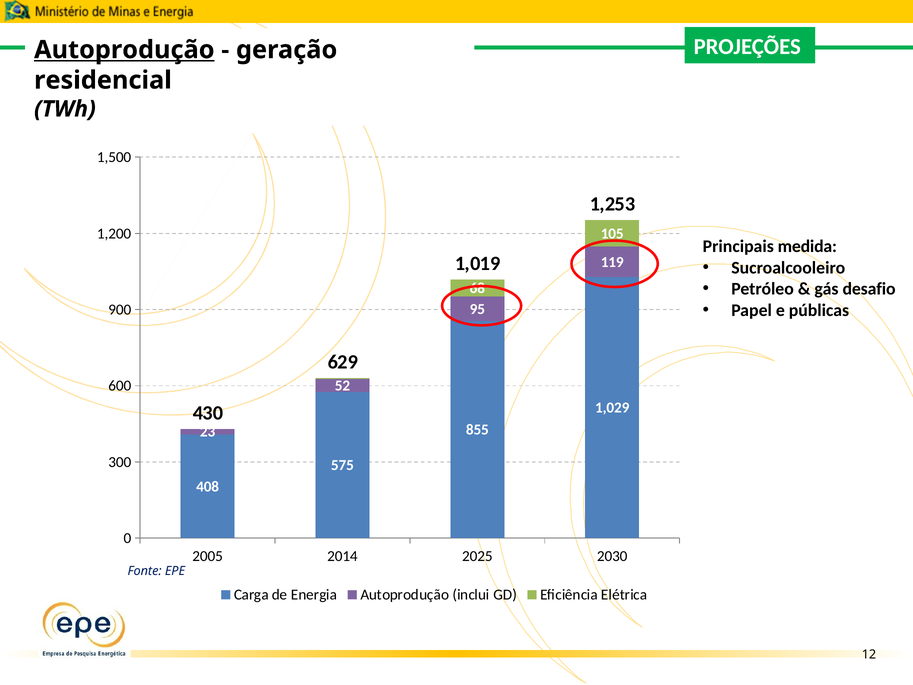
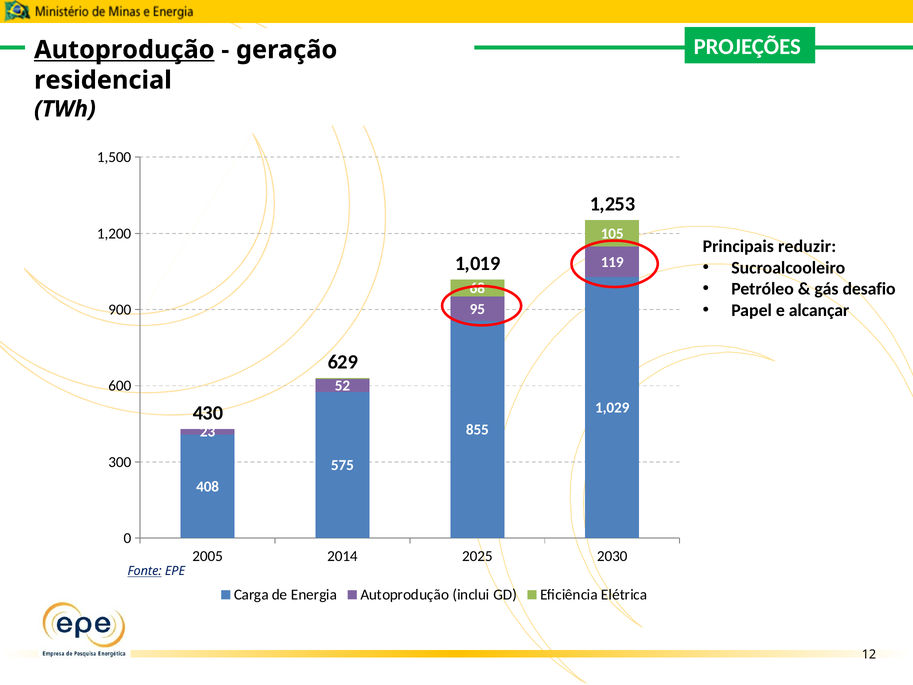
medida: medida -> reduzir
públicas: públicas -> alcançar
Fonte underline: none -> present
